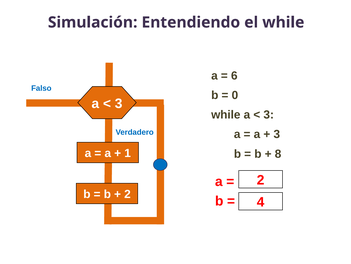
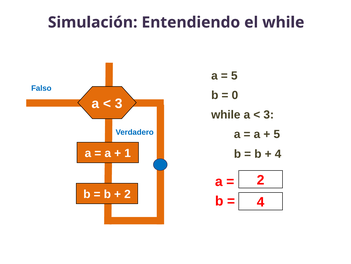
6 at (234, 75): 6 -> 5
3 at (277, 134): 3 -> 5
8 at (278, 153): 8 -> 4
